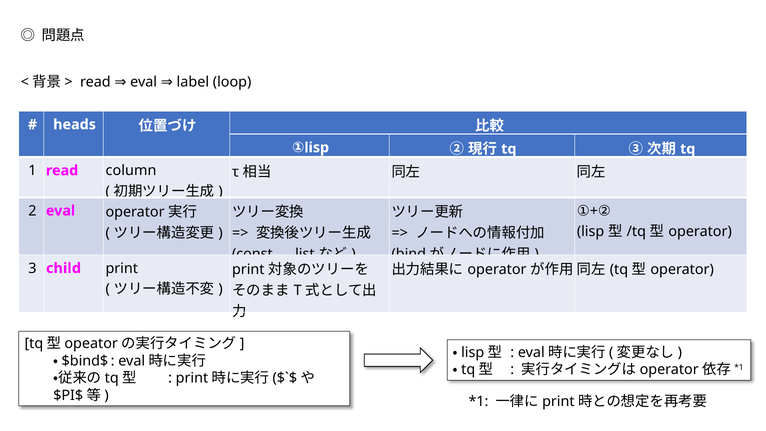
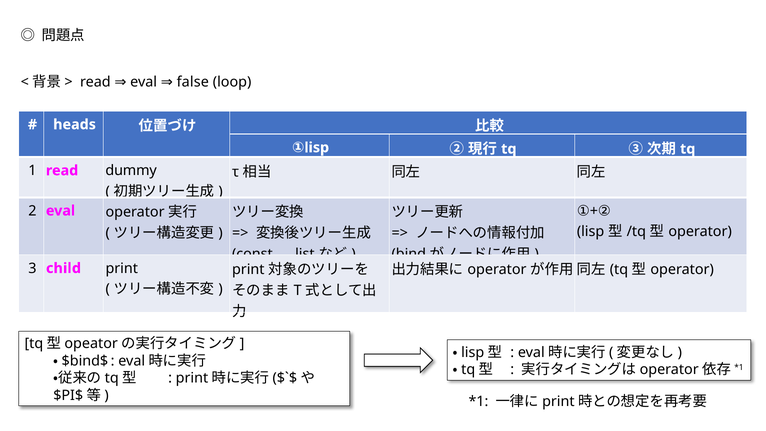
label: label -> false
column: column -> dummy
